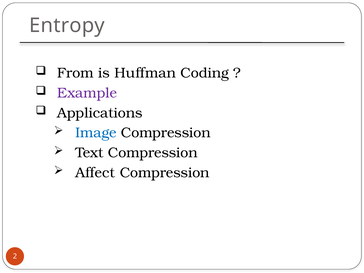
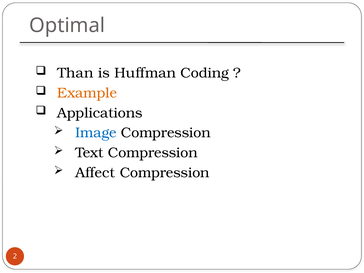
Entropy: Entropy -> Optimal
From: From -> Than
Example colour: purple -> orange
